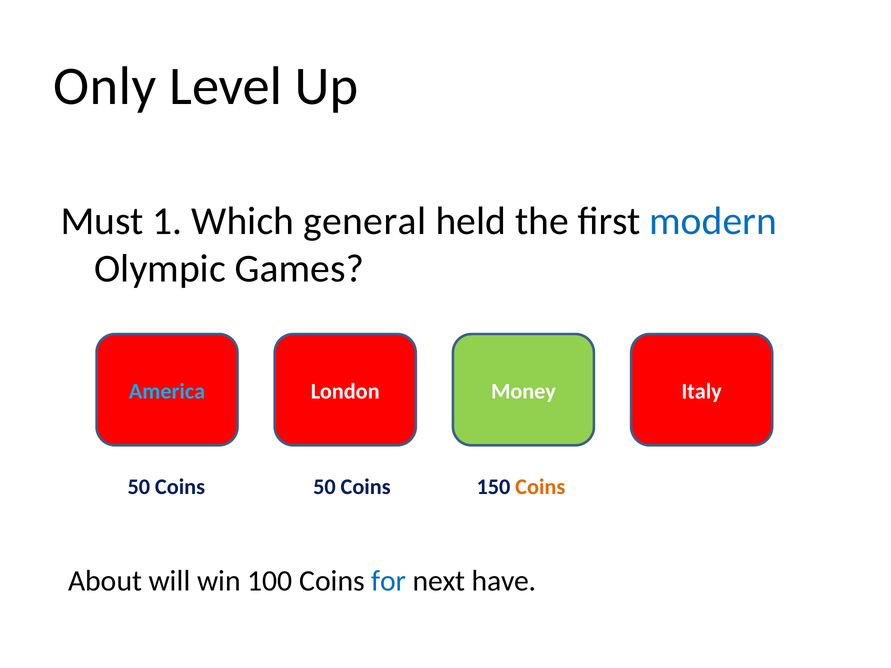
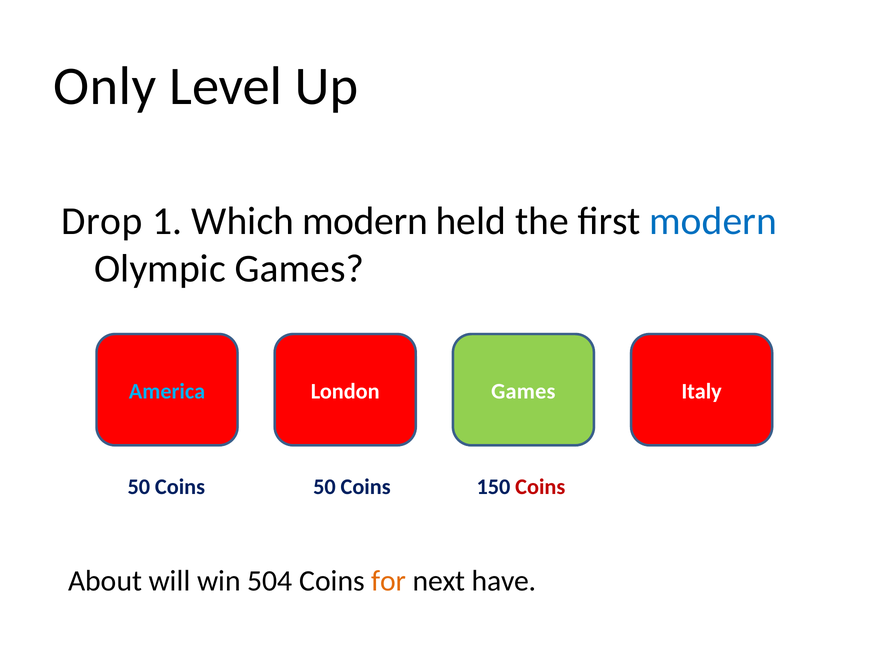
Must: Must -> Drop
Which general: general -> modern
London Money: Money -> Games
Coins at (540, 487) colour: orange -> red
100: 100 -> 504
for colour: blue -> orange
